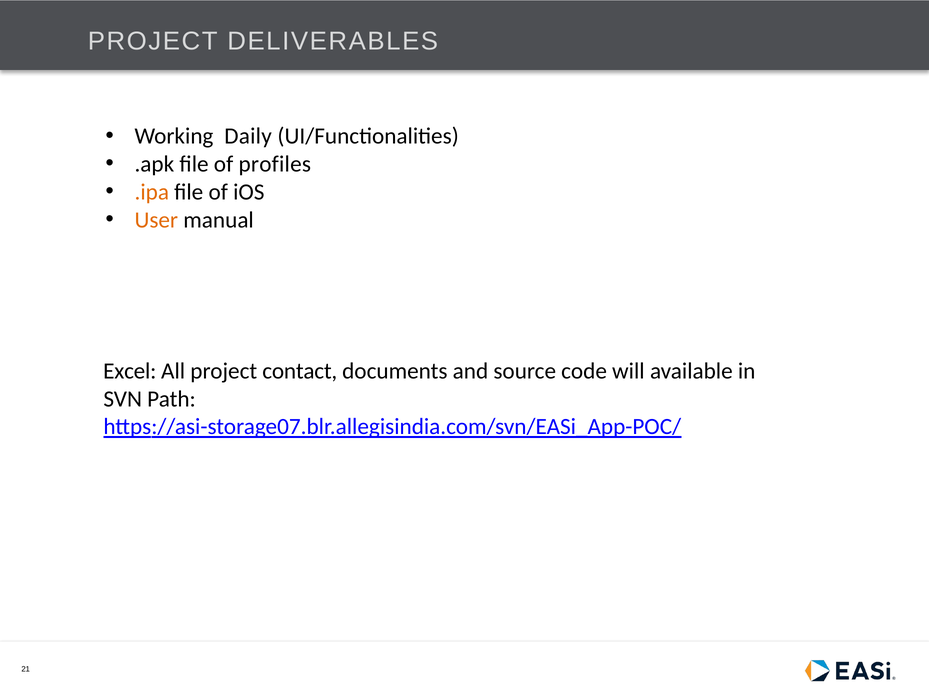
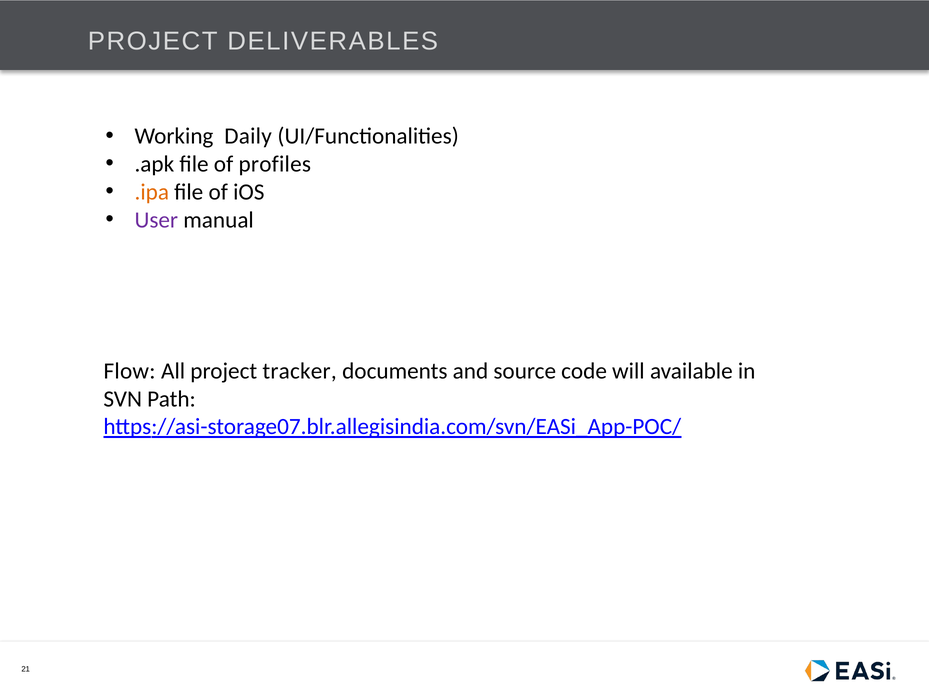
User colour: orange -> purple
Excel: Excel -> Flow
contact: contact -> tracker
